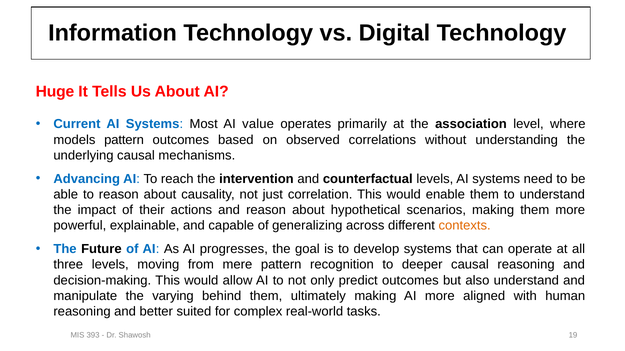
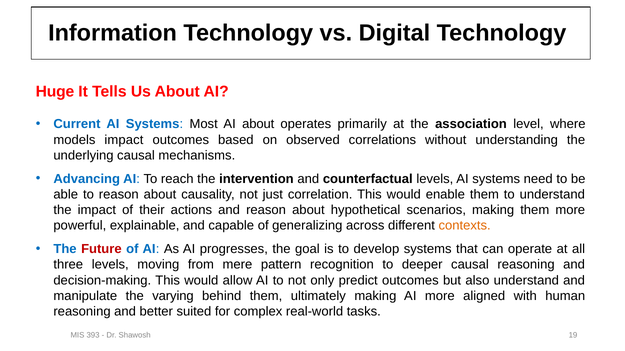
AI value: value -> about
models pattern: pattern -> impact
Future colour: black -> red
